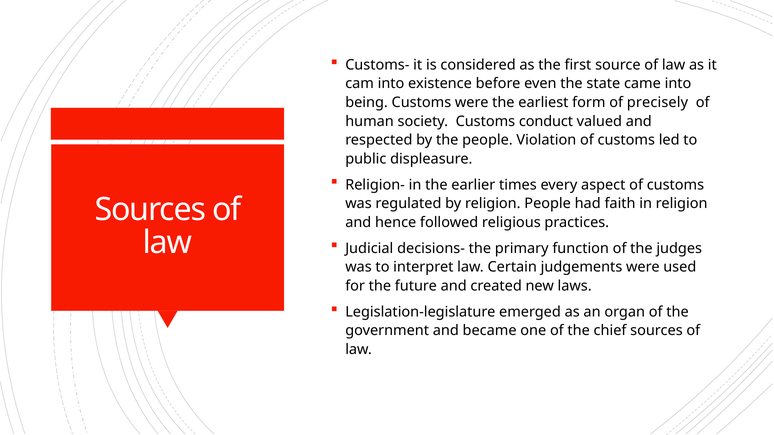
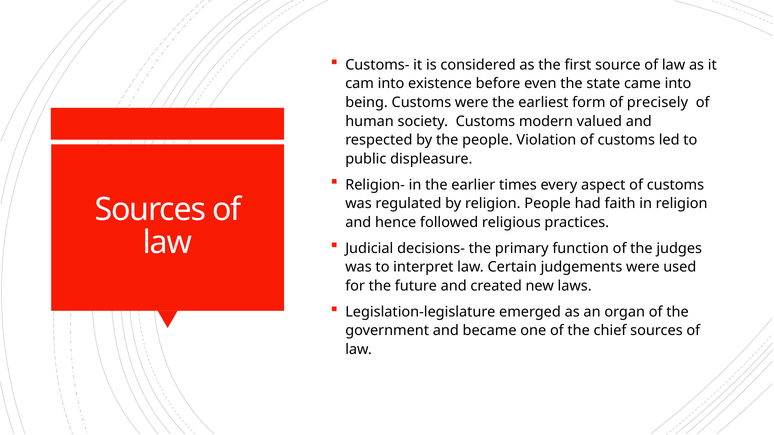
conduct: conduct -> modern
